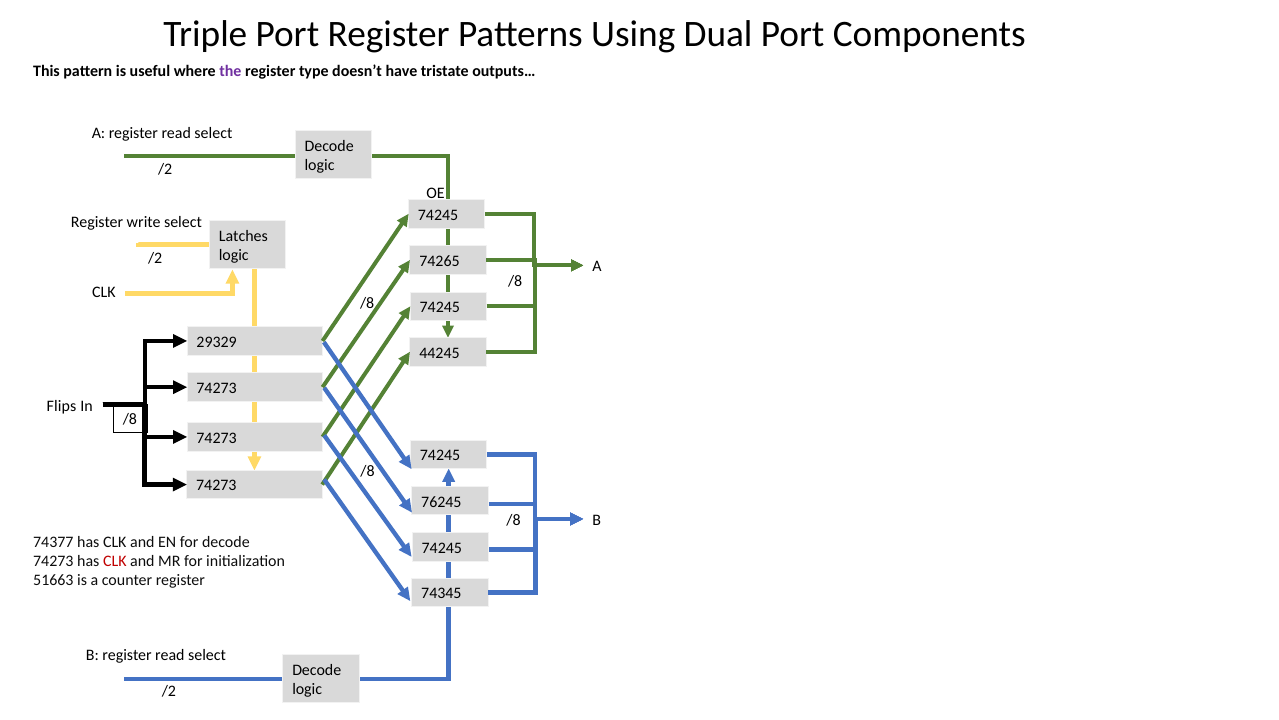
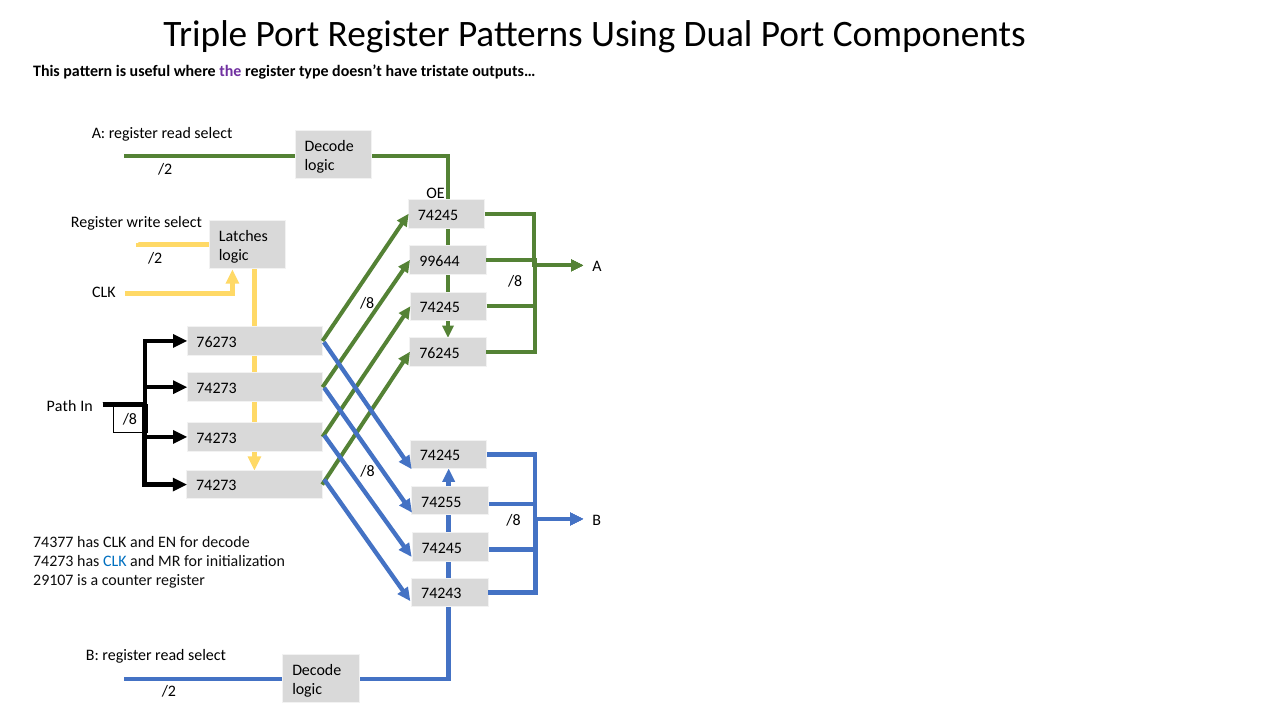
74265: 74265 -> 99644
29329: 29329 -> 76273
44245: 44245 -> 76245
Flips: Flips -> Path
76245: 76245 -> 74255
CLK at (115, 560) colour: red -> blue
51663: 51663 -> 29107
74345: 74345 -> 74243
